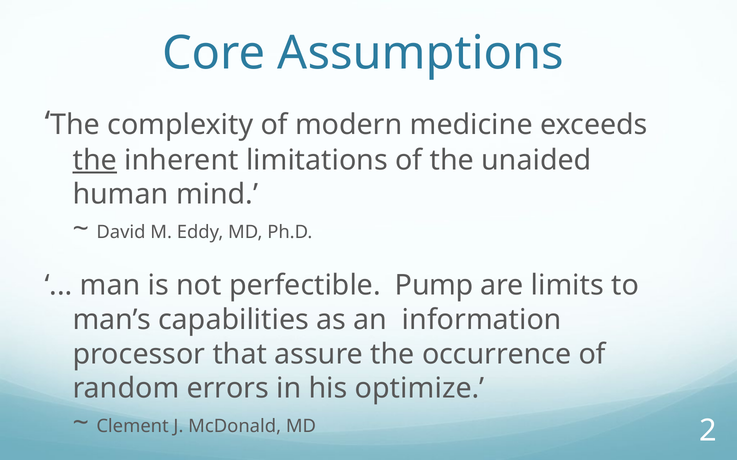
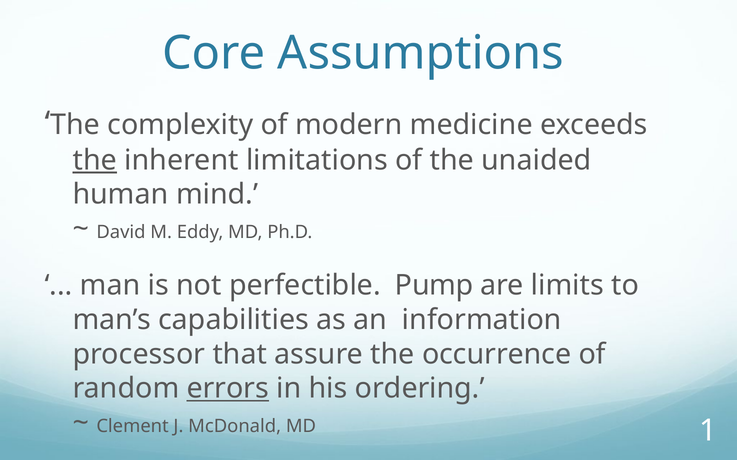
errors underline: none -> present
optimize: optimize -> ordering
2: 2 -> 1
